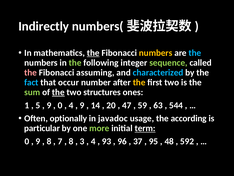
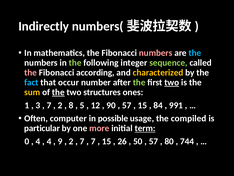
the at (93, 53) underline: present -> none
numbers at (156, 53) colour: yellow -> pink
assuming: assuming -> according
characterized colour: light blue -> yellow
the at (139, 82) colour: yellow -> light green
two at (172, 82) underline: none -> present
sum colour: light green -> yellow
5: 5 -> 3
9 at (49, 105): 9 -> 7
0 at (60, 105): 0 -> 2
4 at (71, 105): 4 -> 8
9 at (82, 105): 9 -> 5
14: 14 -> 12
20: 20 -> 90
47 at (127, 105): 47 -> 57
59 at (142, 105): 59 -> 15
63: 63 -> 84
544: 544 -> 991
optionally: optionally -> computer
javadoc: javadoc -> possible
according: according -> compiled
more colour: light green -> pink
9 at (38, 141): 9 -> 4
8 at (49, 141): 8 -> 4
7: 7 -> 9
8 at (71, 141): 8 -> 2
3 at (82, 141): 3 -> 7
4 at (93, 141): 4 -> 7
93 at (107, 141): 93 -> 15
96: 96 -> 26
37: 37 -> 50
95 at (153, 141): 95 -> 57
48: 48 -> 80
592: 592 -> 744
